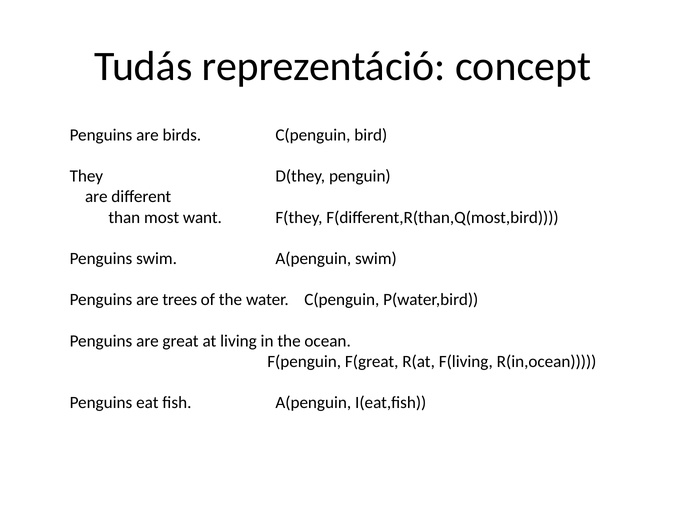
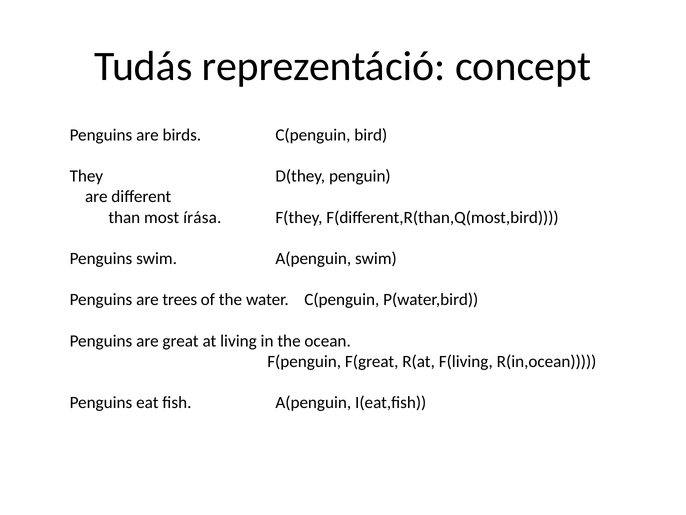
want: want -> írása
